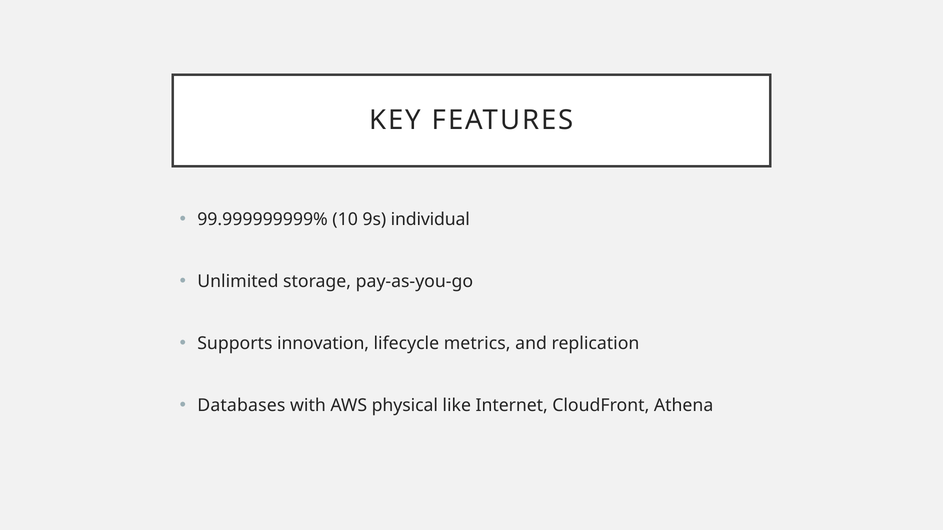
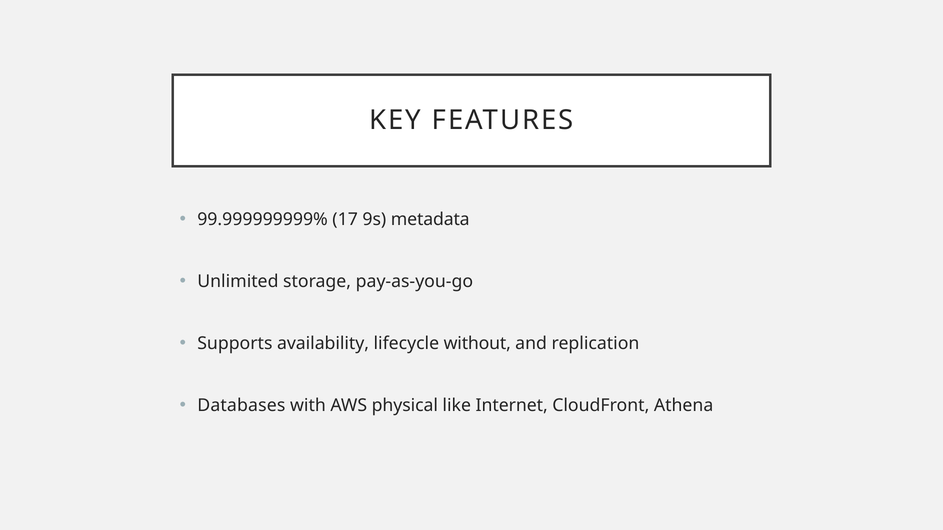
10: 10 -> 17
individual: individual -> metadata
innovation: innovation -> availability
metrics: metrics -> without
